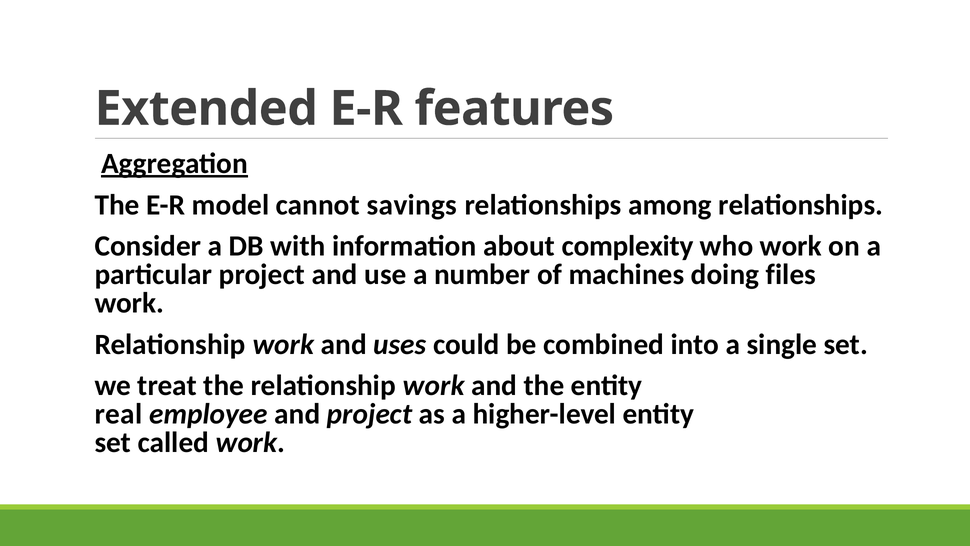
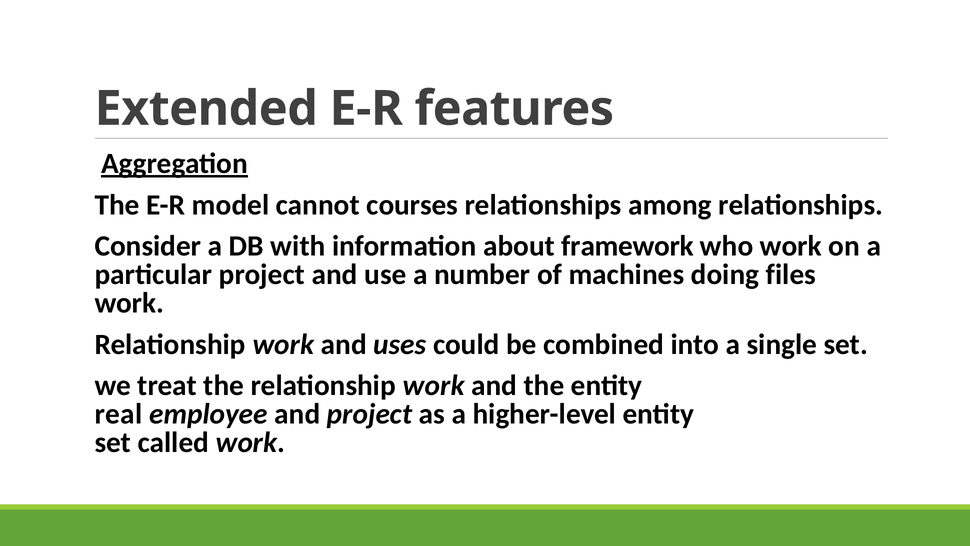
savings: savings -> courses
complexity: complexity -> framework
